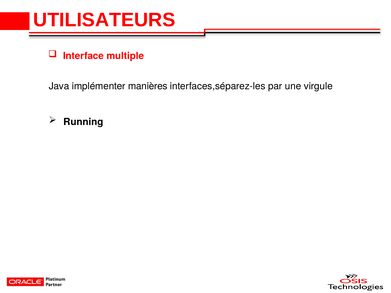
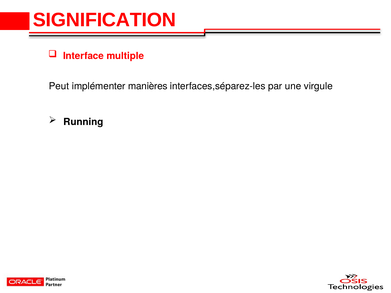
UTILISATEURS: UTILISATEURS -> SIGNIFICATION
Java: Java -> Peut
